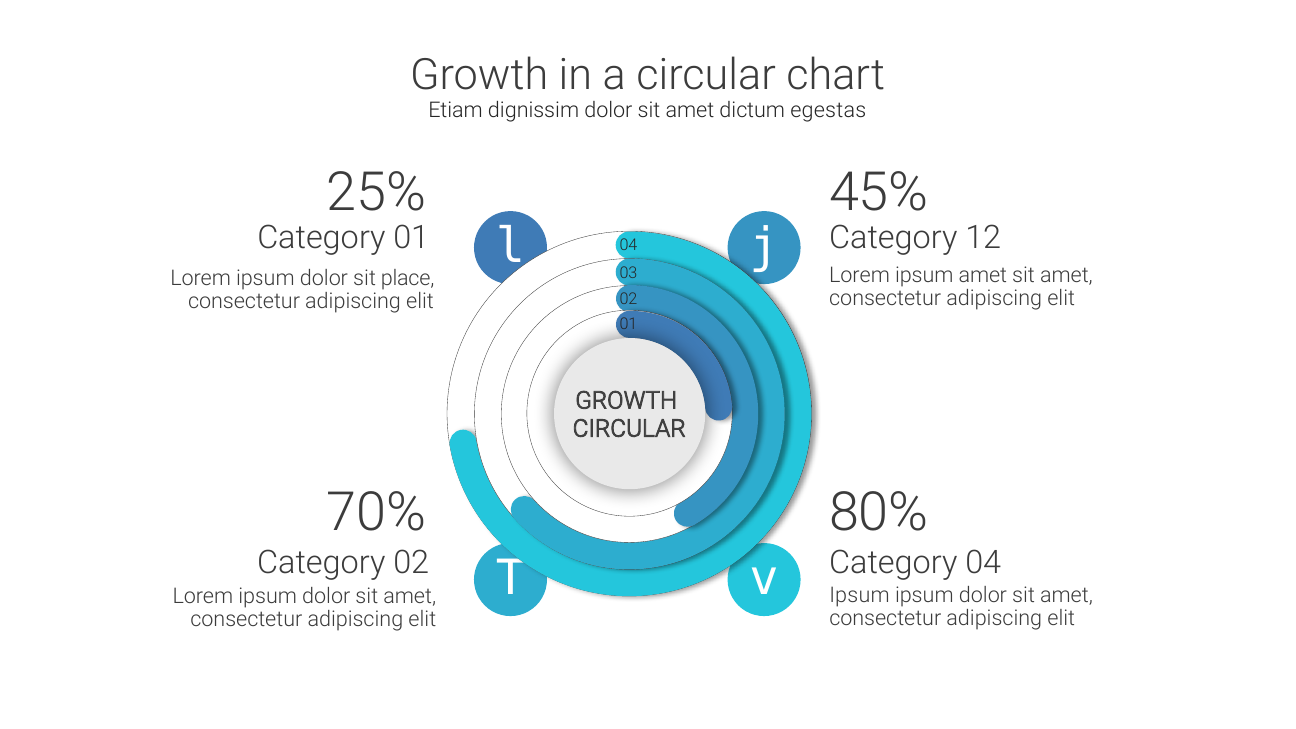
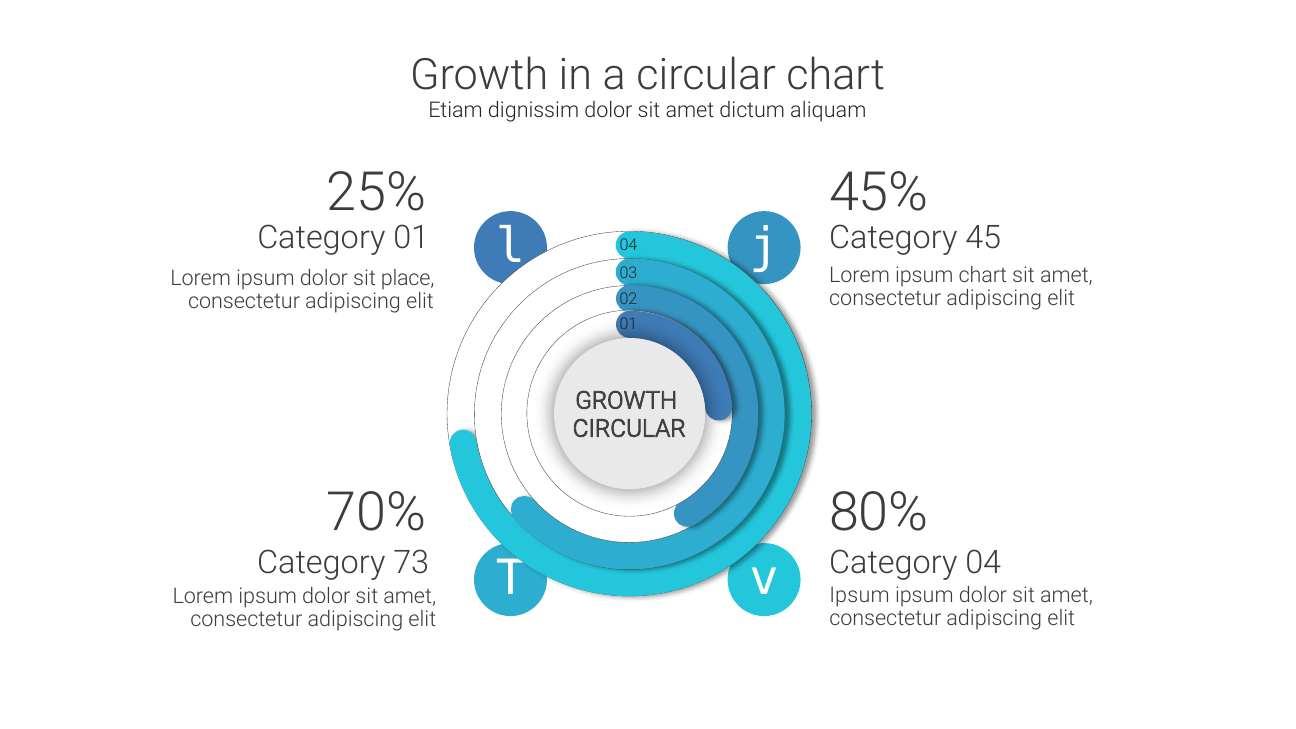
egestas: egestas -> aliquam
12: 12 -> 45
ipsum amet: amet -> chart
Category 02: 02 -> 73
